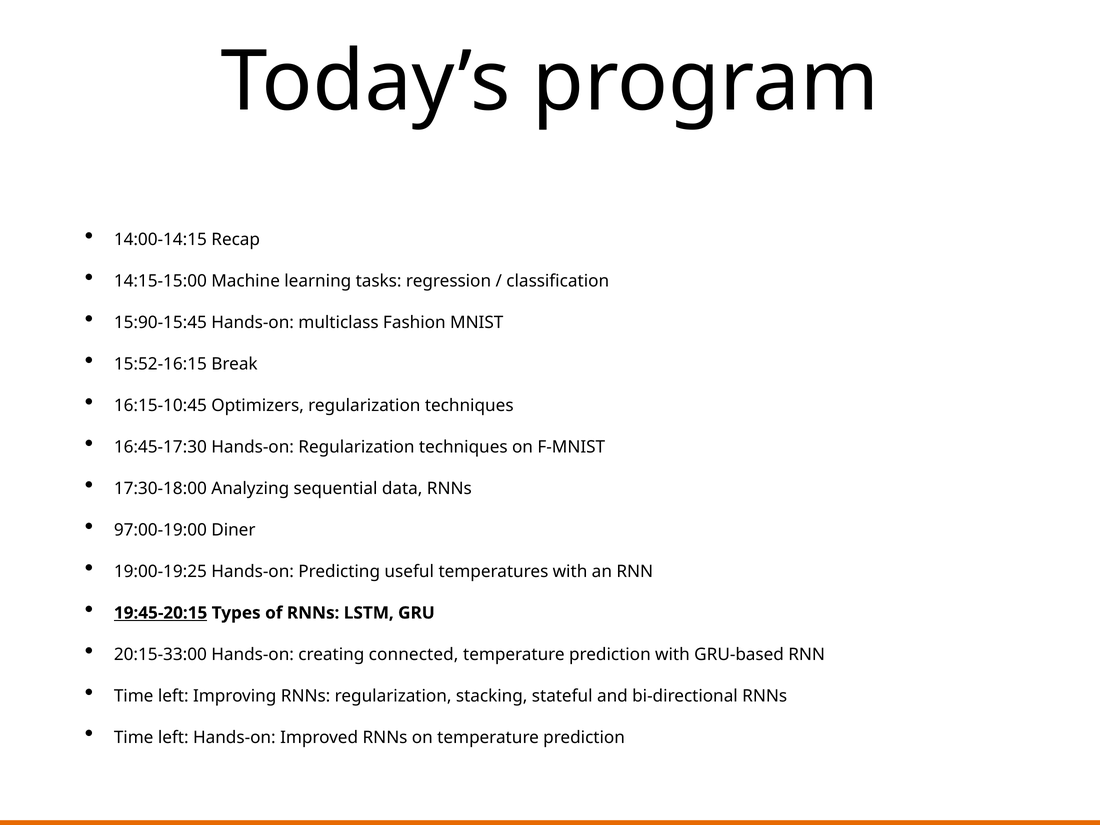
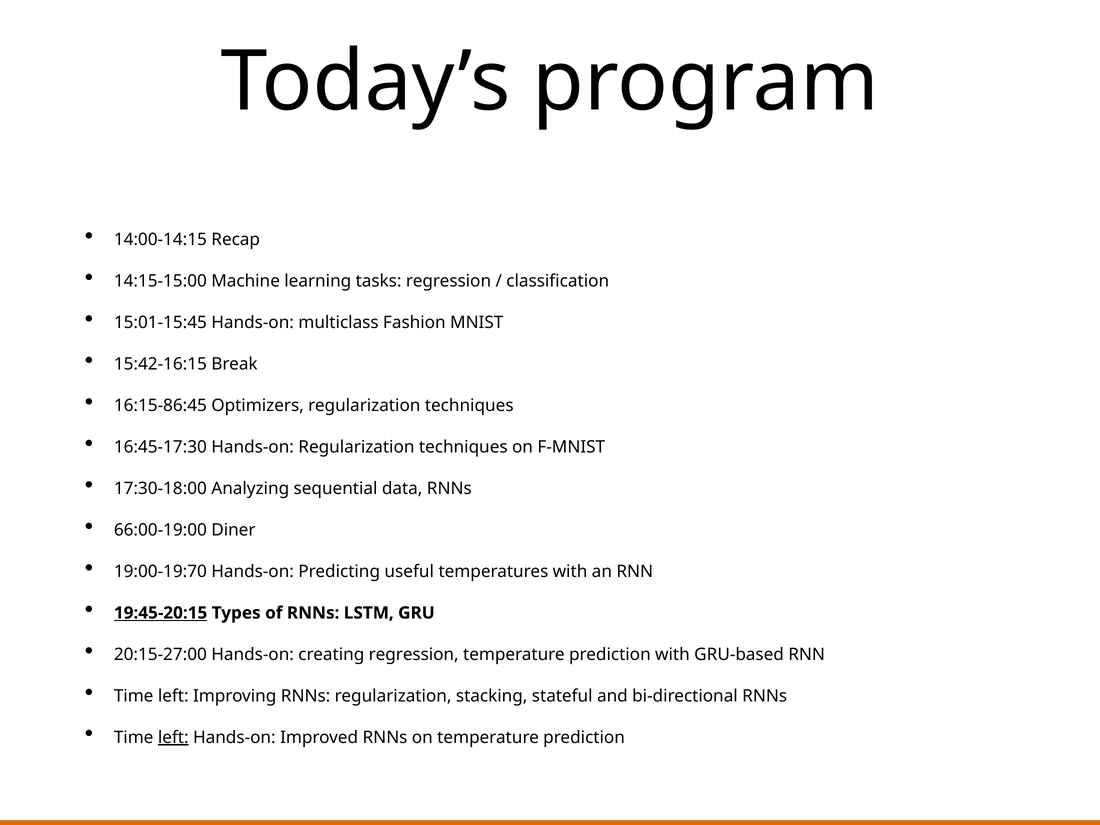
15:90-15:45: 15:90-15:45 -> 15:01-15:45
15:52-16:15: 15:52-16:15 -> 15:42-16:15
16:15-10:45: 16:15-10:45 -> 16:15-86:45
97:00-19:00: 97:00-19:00 -> 66:00-19:00
19:00-19:25: 19:00-19:25 -> 19:00-19:70
20:15-33:00: 20:15-33:00 -> 20:15-27:00
creating connected: connected -> regression
left at (173, 737) underline: none -> present
